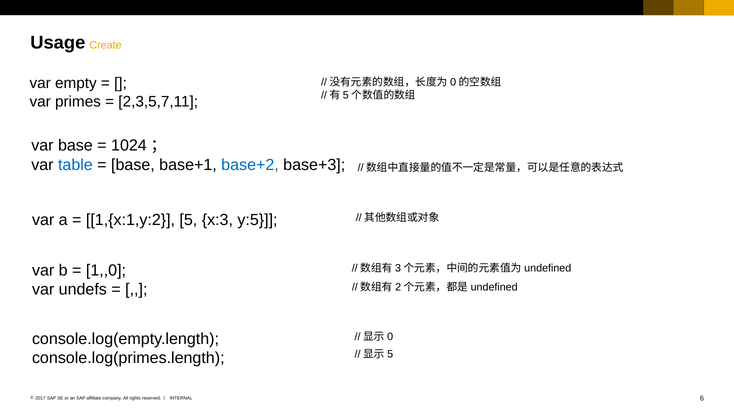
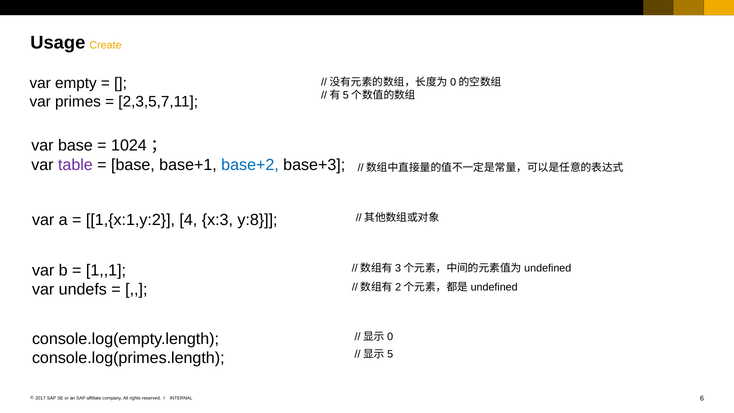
table colour: blue -> purple
5: 5 -> 4
y:5: y:5 -> y:8
1,,0: 1,,0 -> 1,,1
